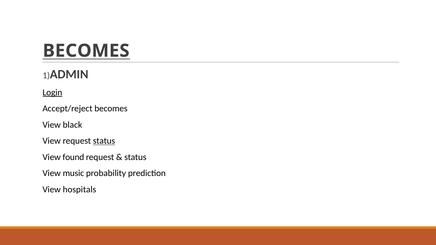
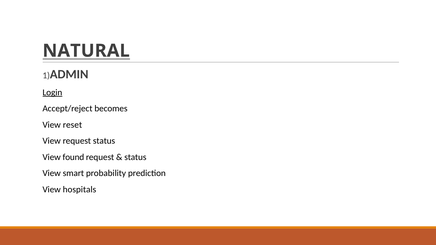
BECOMES at (86, 51): BECOMES -> NATURAL
black: black -> reset
status at (104, 141) underline: present -> none
music: music -> smart
